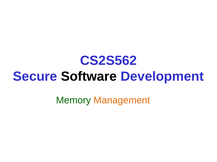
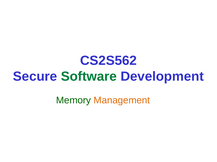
Software colour: black -> green
